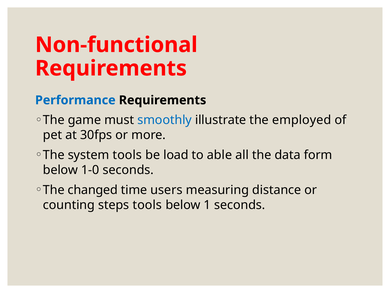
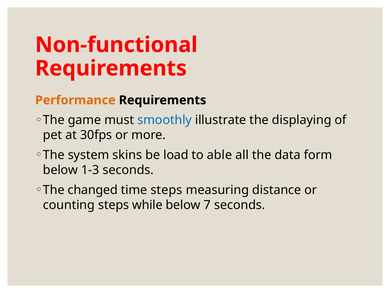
Performance colour: blue -> orange
employed: employed -> displaying
system tools: tools -> skins
1-0: 1-0 -> 1-3
time users: users -> steps
steps tools: tools -> while
1: 1 -> 7
